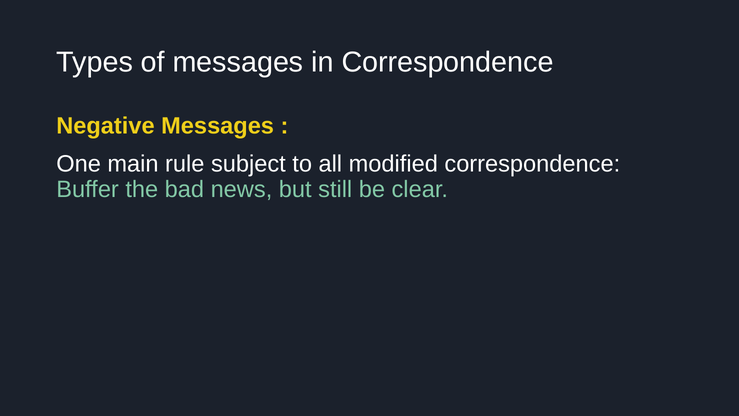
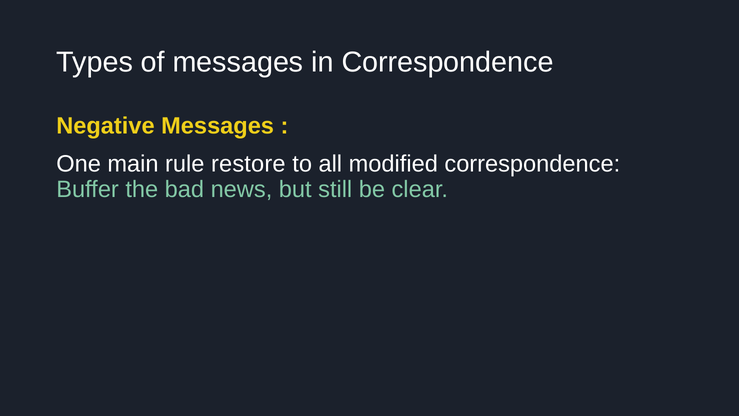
subject: subject -> restore
